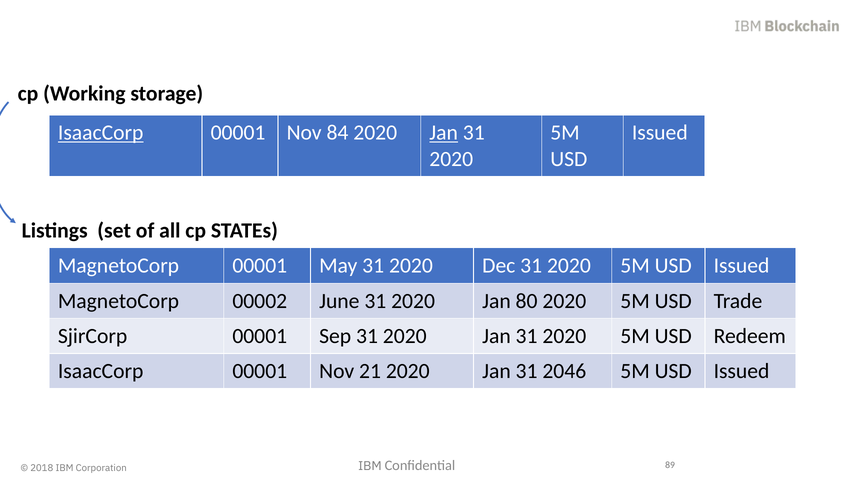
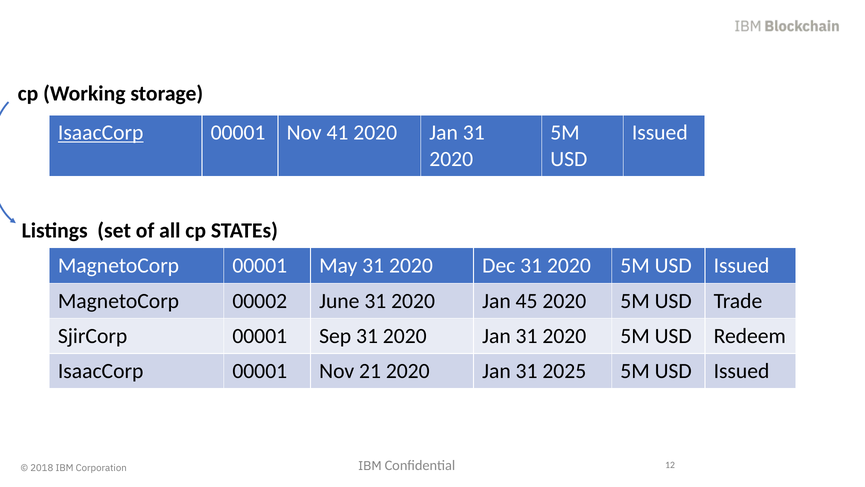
84: 84 -> 41
Jan at (444, 133) underline: present -> none
80: 80 -> 45
2046: 2046 -> 2025
89: 89 -> 12
